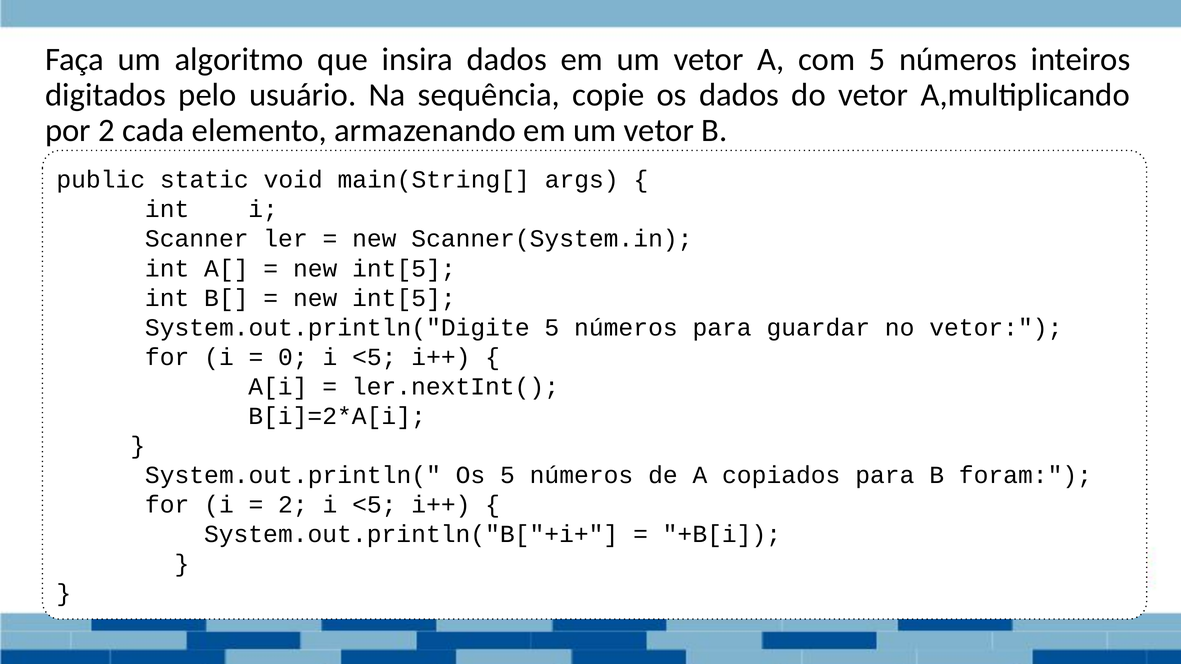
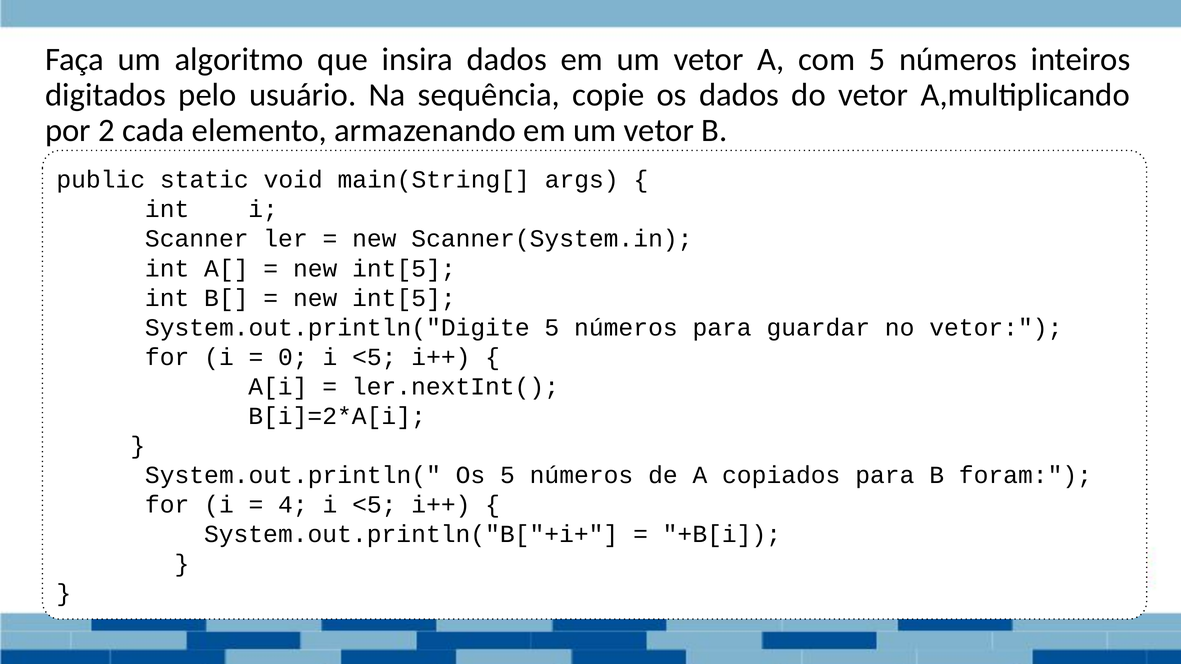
2 at (293, 505): 2 -> 4
